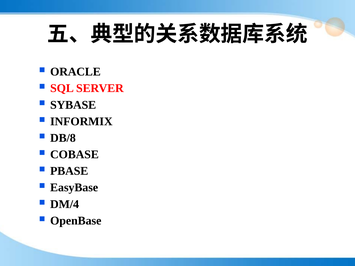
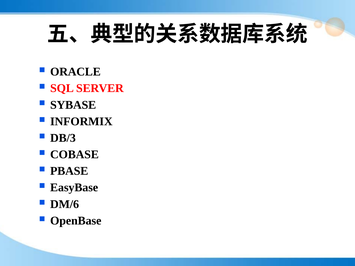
DB/8: DB/8 -> DB/3
DM/4: DM/4 -> DM/6
